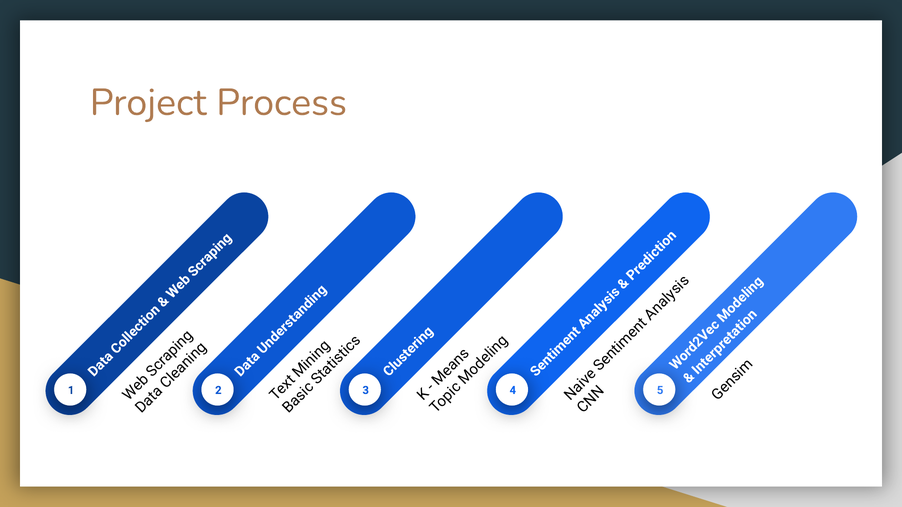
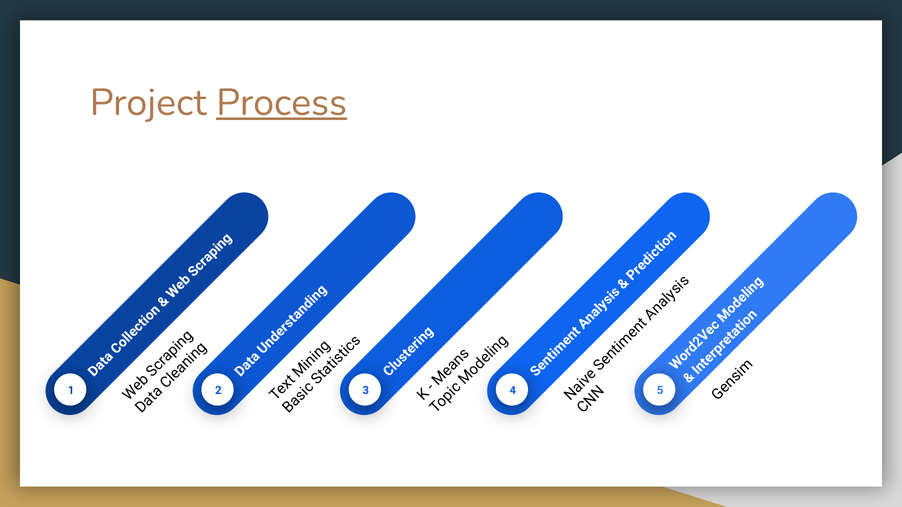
Process underline: none -> present
